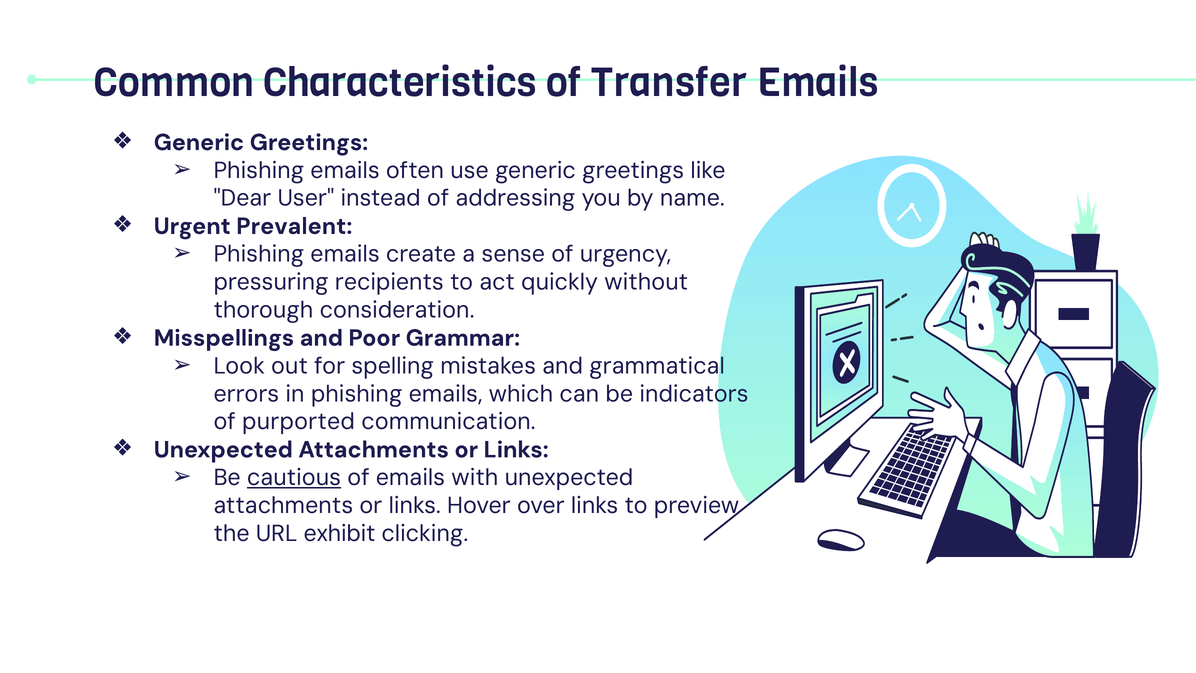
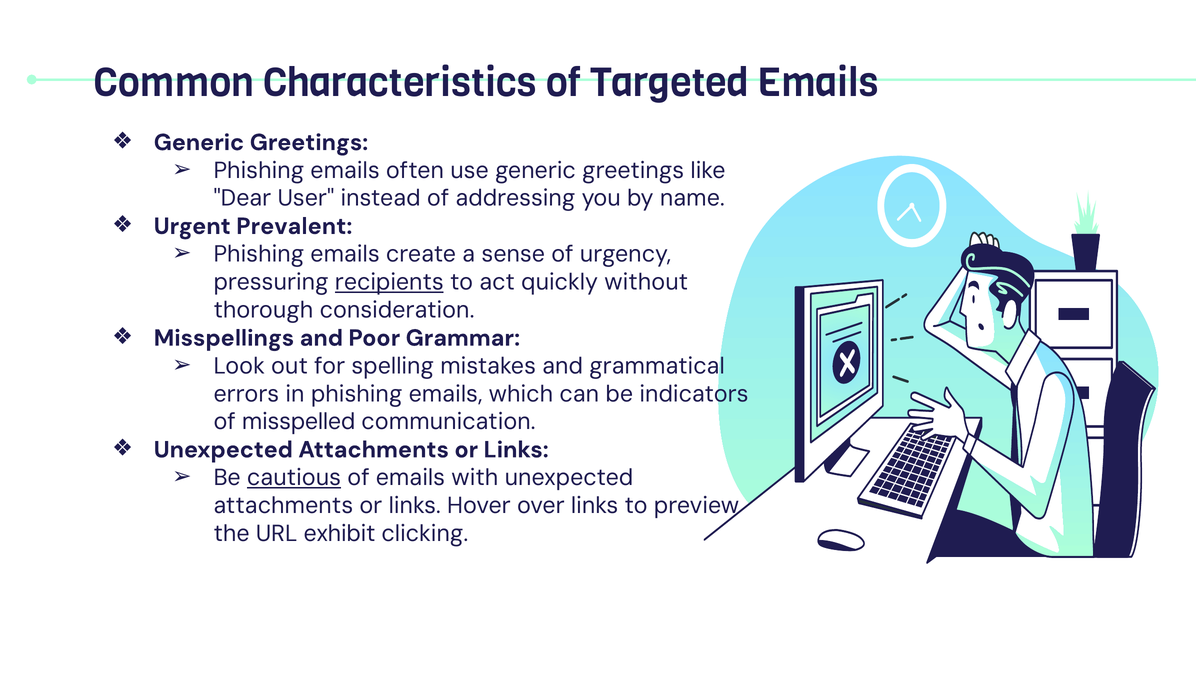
Transfer: Transfer -> Targeted
recipients underline: none -> present
purported: purported -> misspelled
